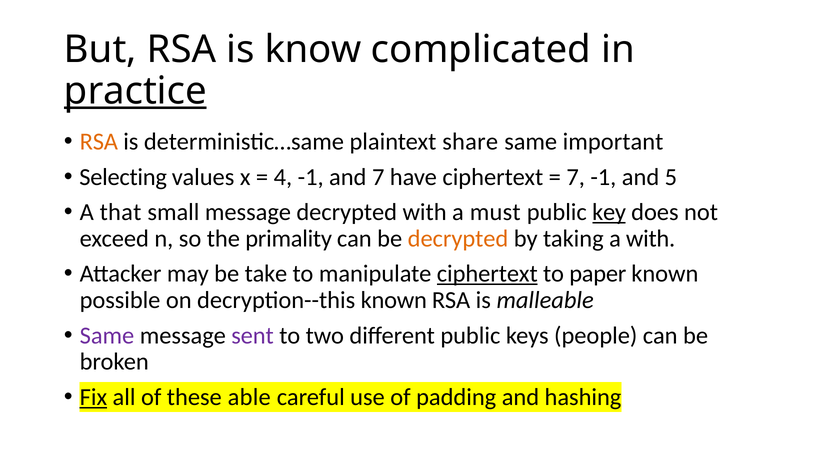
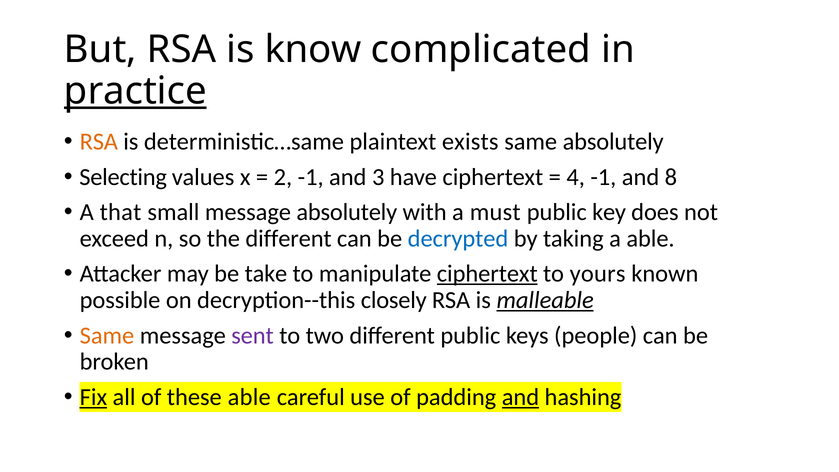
share: share -> exists
same important: important -> absolutely
4: 4 -> 2
and 7: 7 -> 3
7 at (576, 177): 7 -> 4
5: 5 -> 8
message decrypted: decrypted -> absolutely
key underline: present -> none
the primality: primality -> different
decrypted at (458, 239) colour: orange -> blue
a with: with -> able
paper: paper -> yours
decryption--this known: known -> closely
malleable underline: none -> present
Same at (107, 335) colour: purple -> orange
and at (520, 397) underline: none -> present
